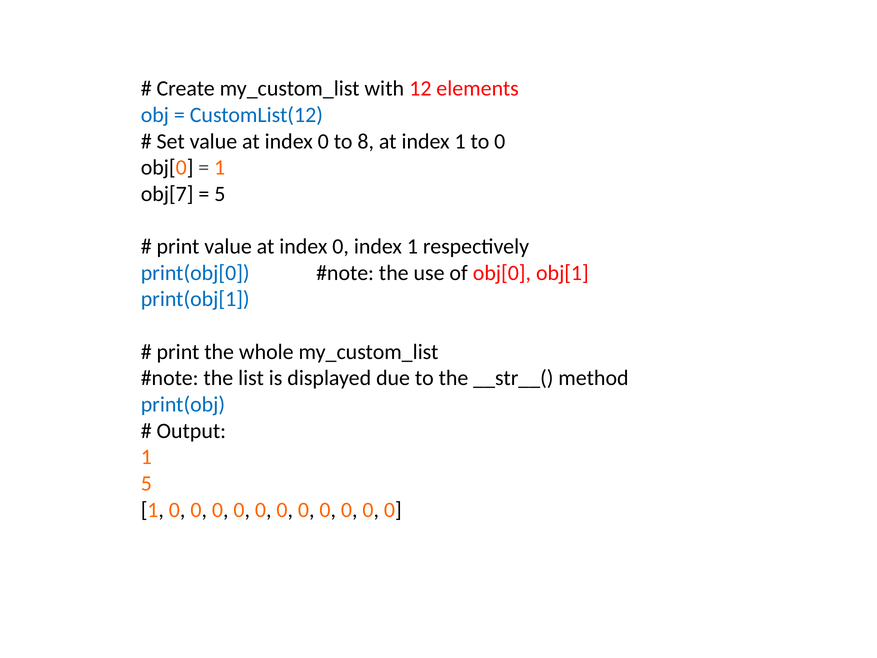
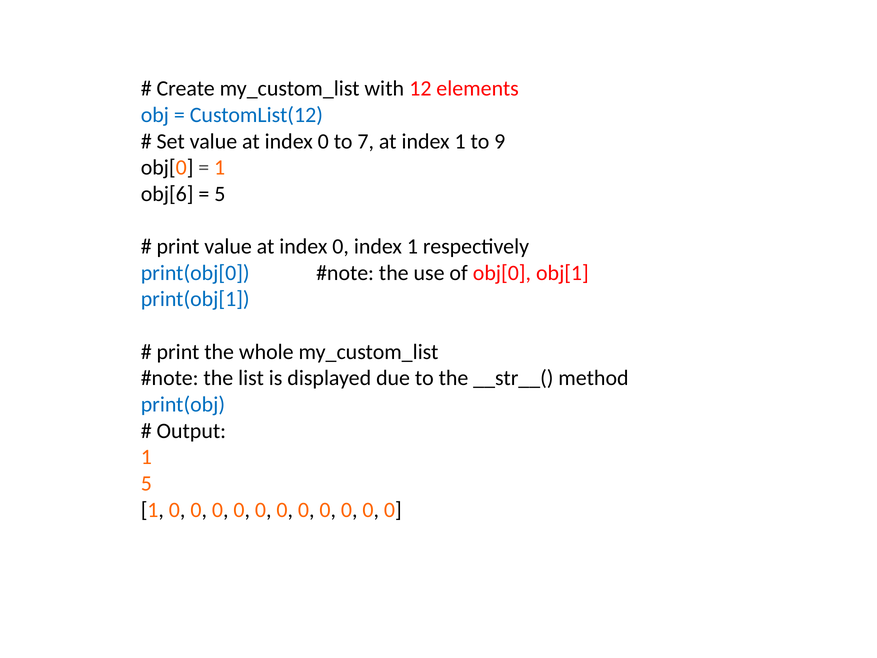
8: 8 -> 7
to 0: 0 -> 9
obj[7: obj[7 -> obj[6
